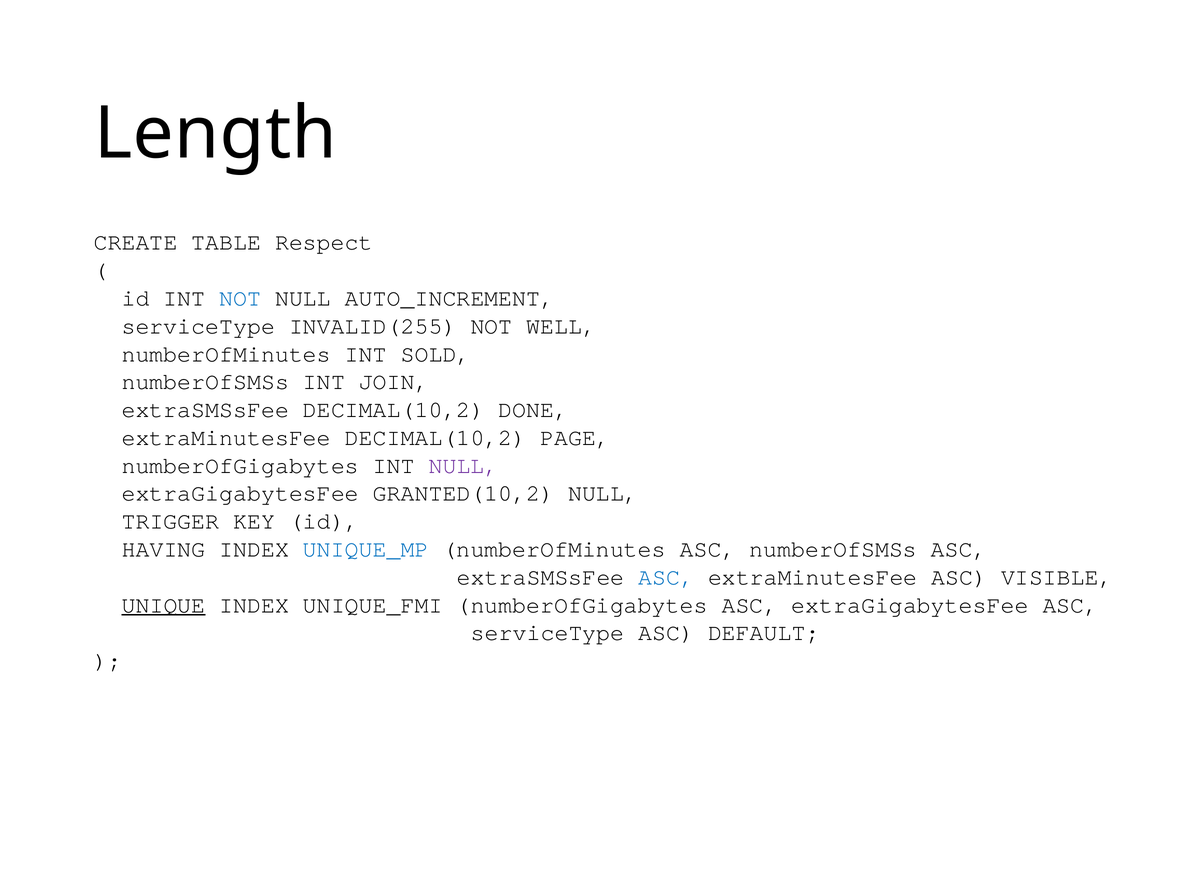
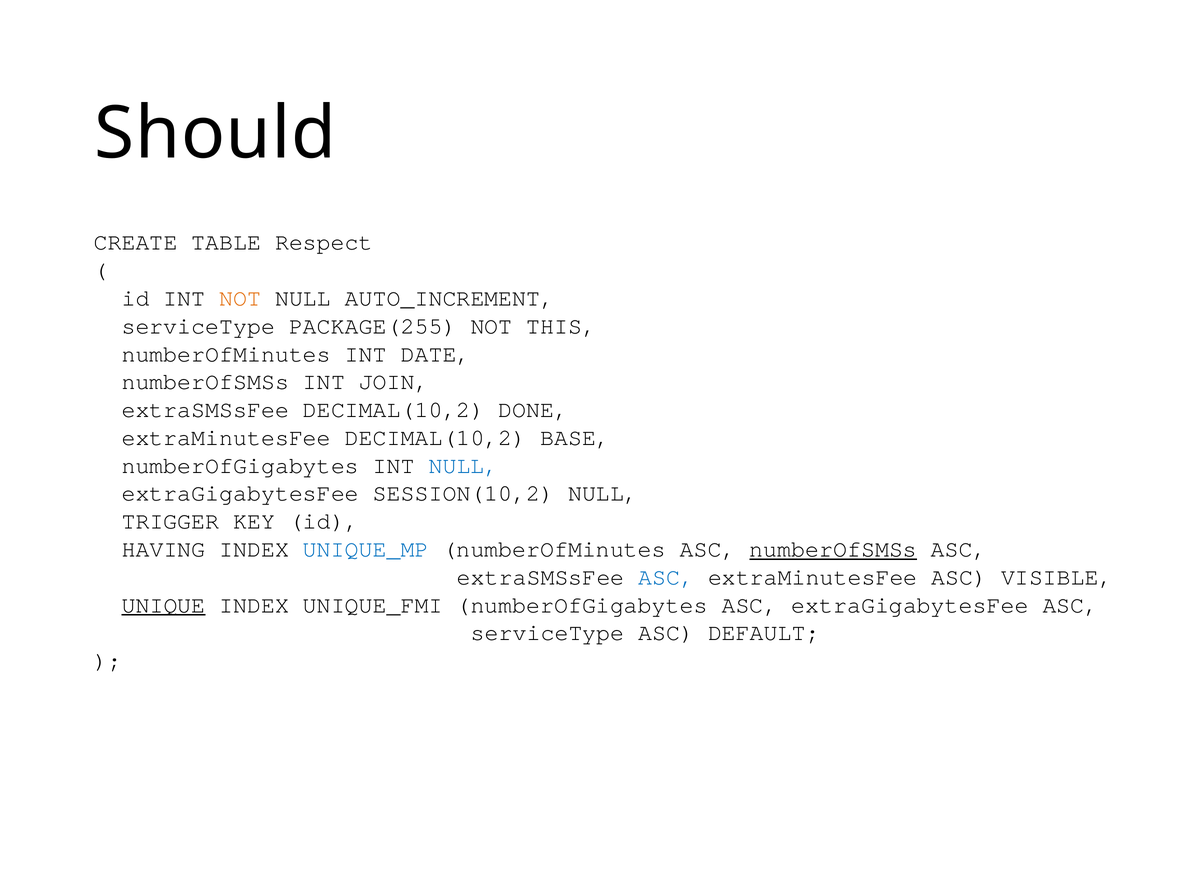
Length: Length -> Should
NOT at (240, 298) colour: blue -> orange
INVALID(255: INVALID(255 -> PACKAGE(255
WELL: WELL -> THIS
SOLD: SOLD -> DATE
PAGE: PAGE -> BASE
NULL at (463, 465) colour: purple -> blue
GRANTED(10,2: GRANTED(10,2 -> SESSION(10,2
numberOfSMSs at (833, 549) underline: none -> present
